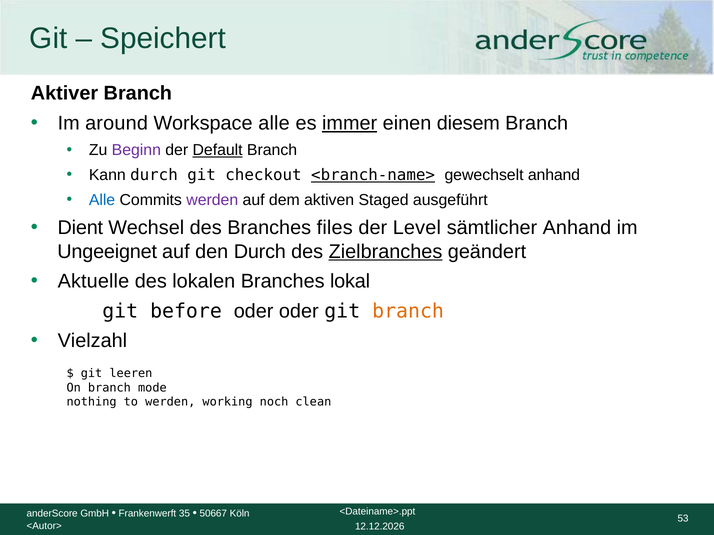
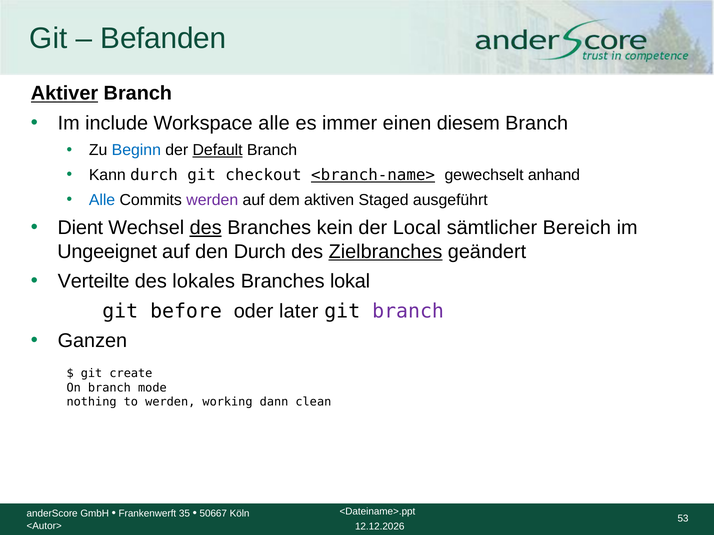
Speichert: Speichert -> Befanden
Aktiver underline: none -> present
around: around -> include
immer underline: present -> none
Beginn colour: purple -> blue
des at (206, 228) underline: none -> present
files: files -> kein
Level: Level -> Local
sämtlicher Anhand: Anhand -> Bereich
Aktuelle: Aktuelle -> Verteilte
lokalen: lokalen -> lokales
oder oder: oder -> later
branch at (408, 311) colour: orange -> purple
Vielzahl: Vielzahl -> Ganzen
leeren: leeren -> create
noch: noch -> dann
